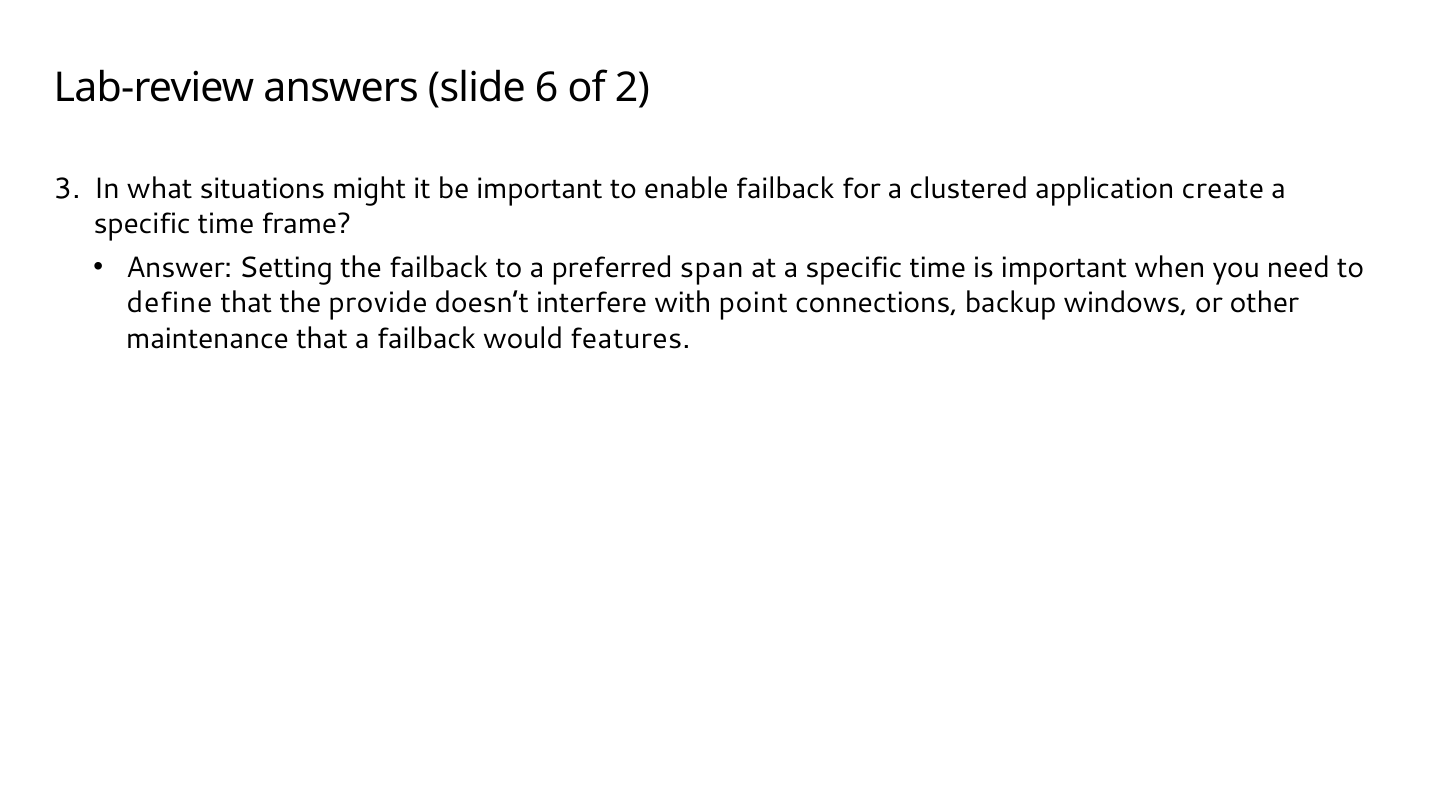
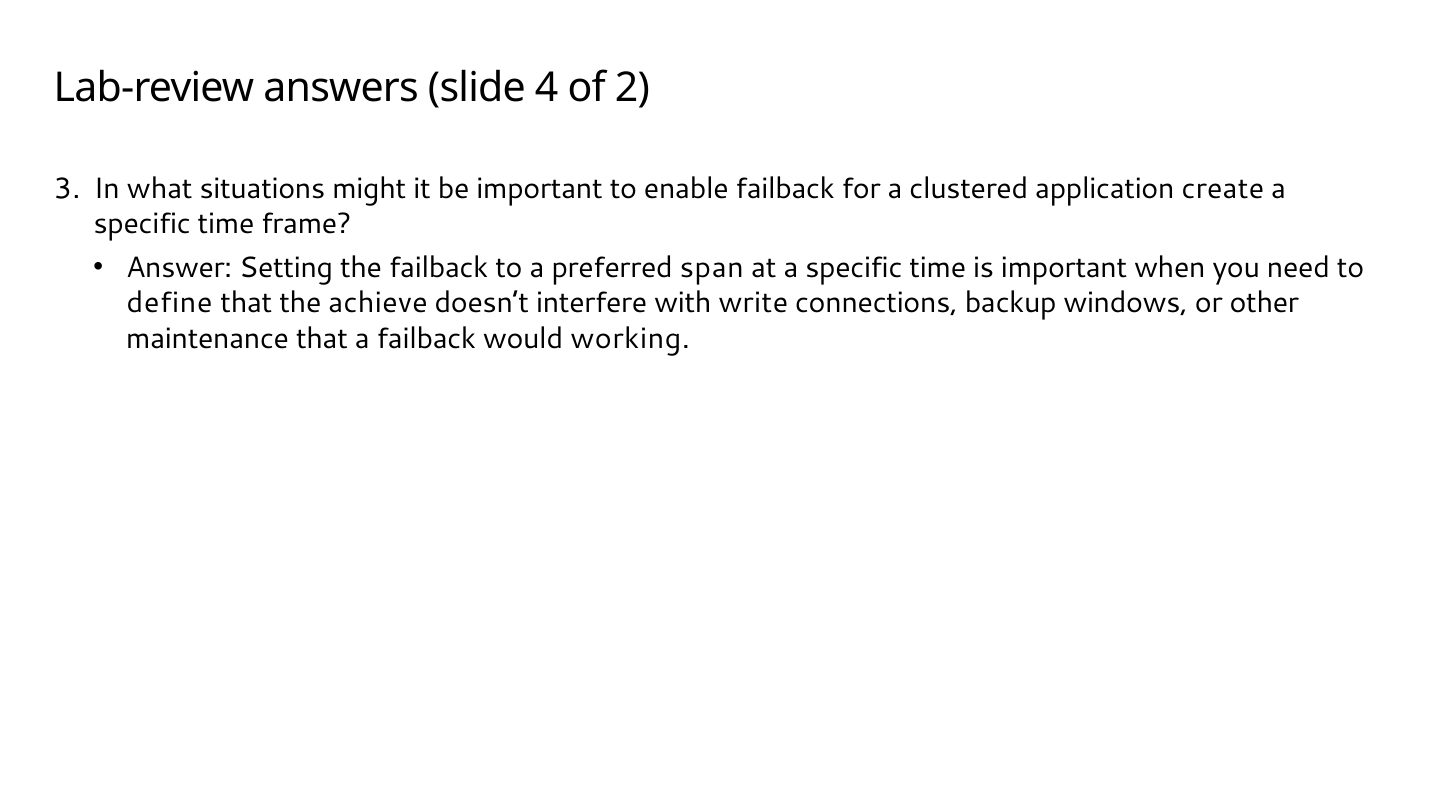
6: 6 -> 4
provide: provide -> achieve
point: point -> write
features: features -> working
